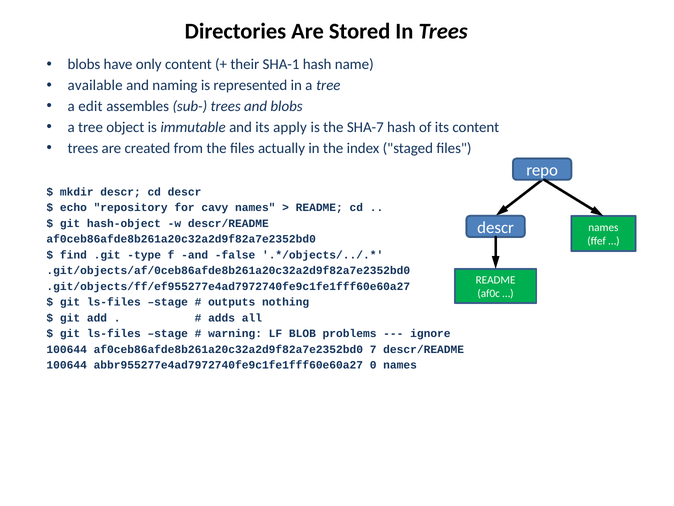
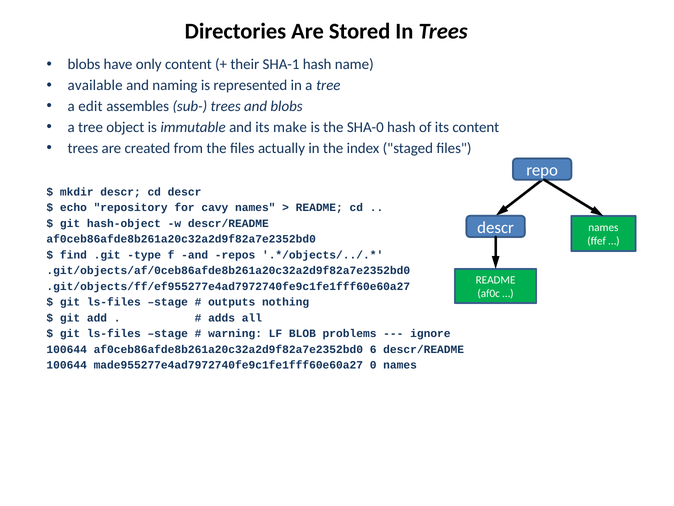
apply: apply -> make
SHA-7: SHA-7 -> SHA-0
false: false -> repos
7: 7 -> 6
abbr955277e4ad7972740fe9c1fe1fff60e60a27: abbr955277e4ad7972740fe9c1fe1fff60e60a27 -> made955277e4ad7972740fe9c1fe1fff60e60a27
